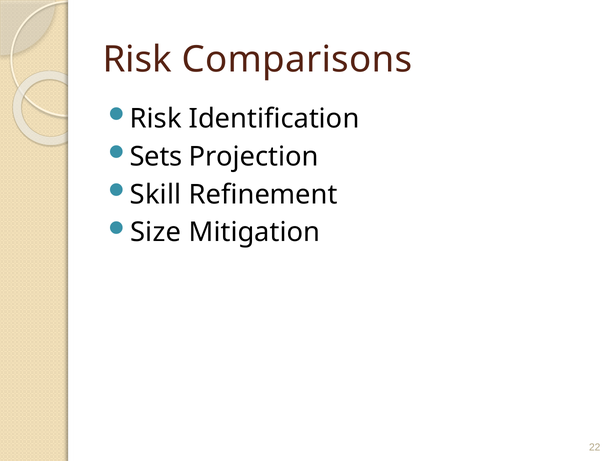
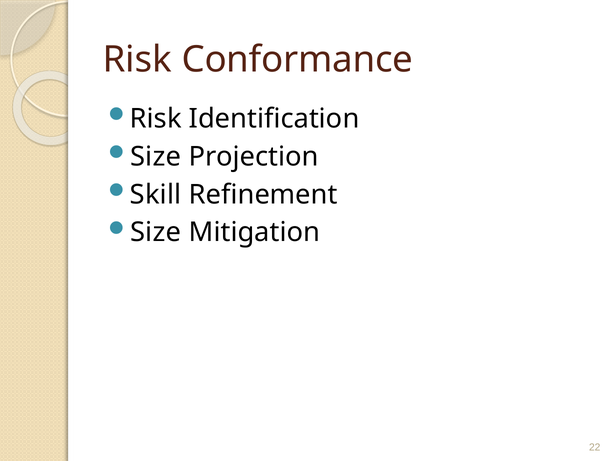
Comparisons: Comparisons -> Conformance
Sets at (156, 157): Sets -> Size
